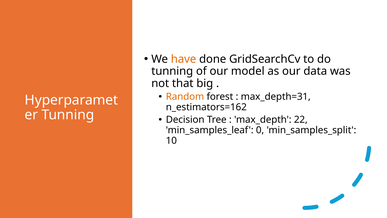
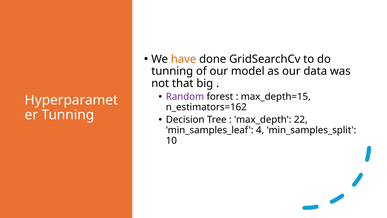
Random colour: orange -> purple
max_depth=31: max_depth=31 -> max_depth=15
0: 0 -> 4
